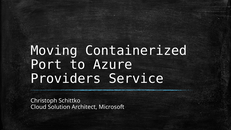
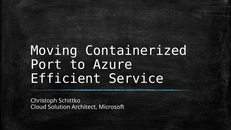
Providers: Providers -> Efficient
